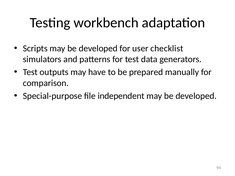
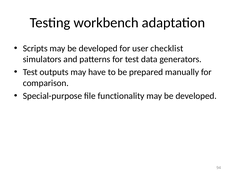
independent: independent -> functionality
